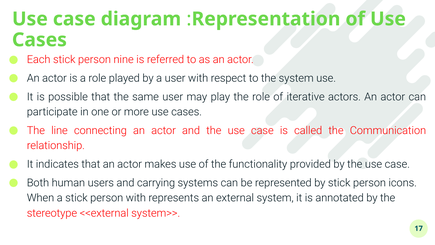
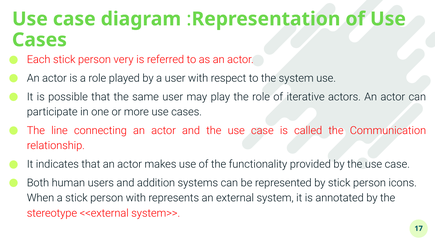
nine: nine -> very
carrying: carrying -> addition
